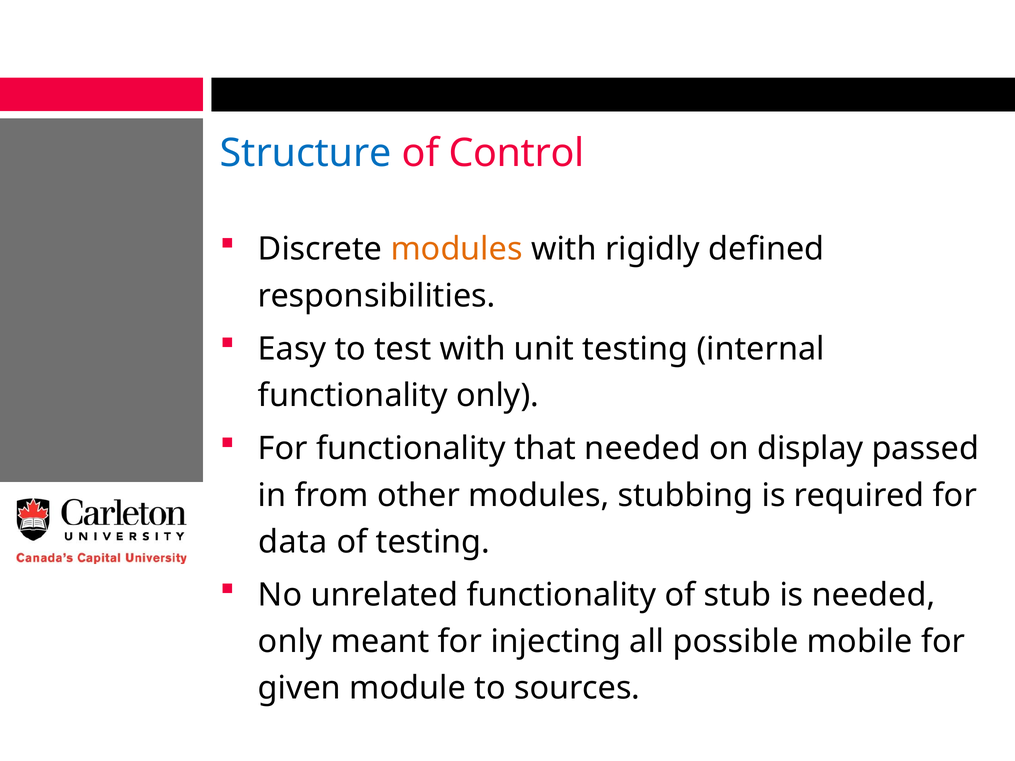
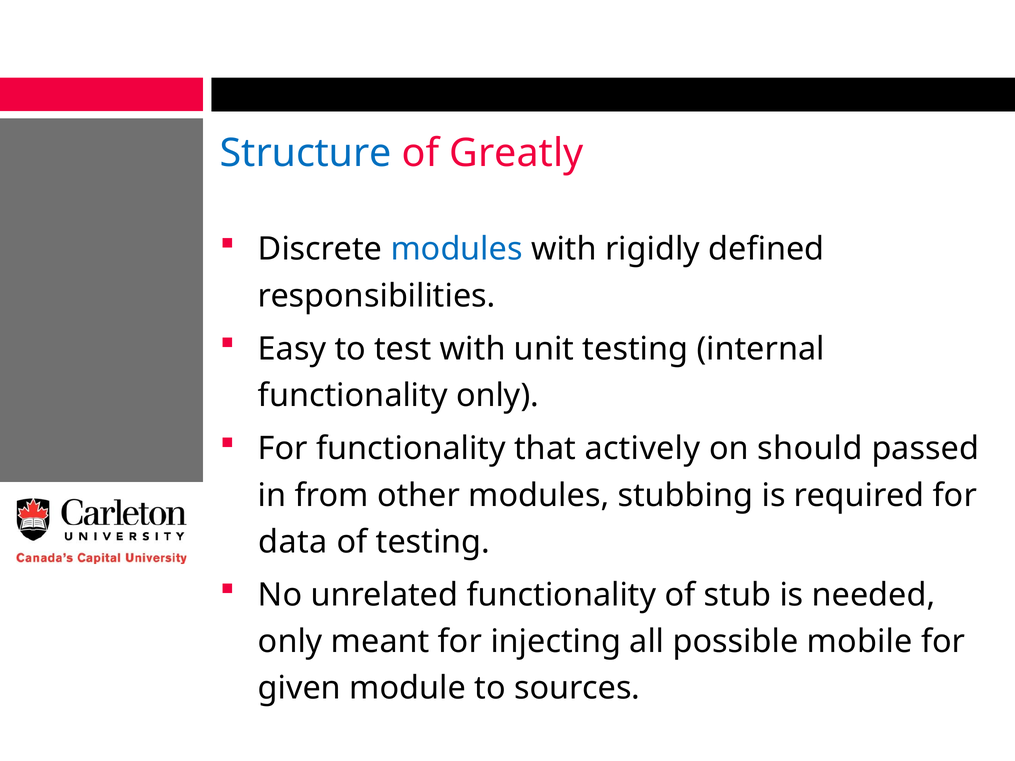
Control: Control -> Greatly
modules at (457, 249) colour: orange -> blue
that needed: needed -> actively
display: display -> should
